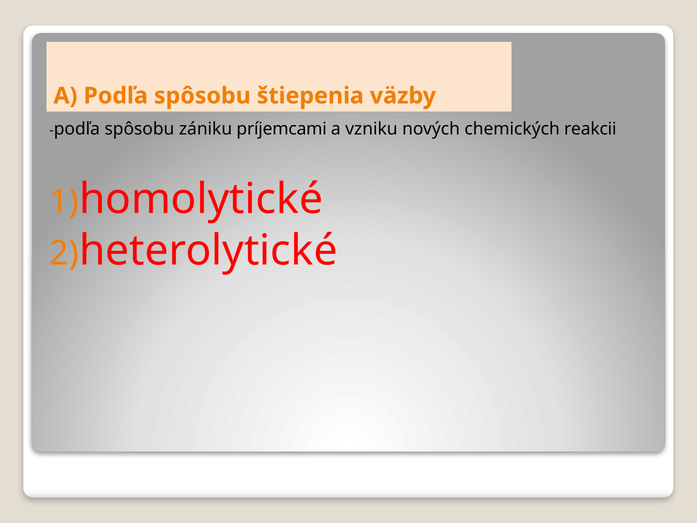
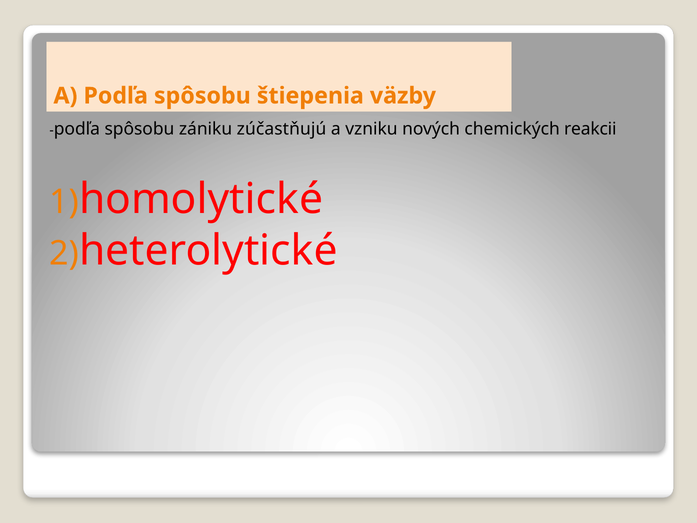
príjemcami: príjemcami -> zúčastňujú
